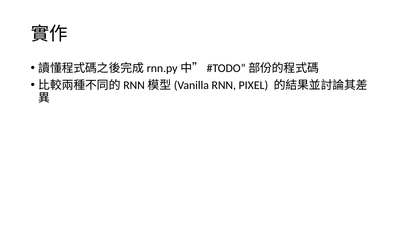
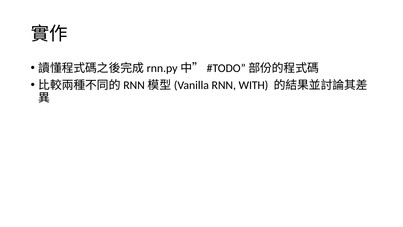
PIXEL: PIXEL -> WITH
